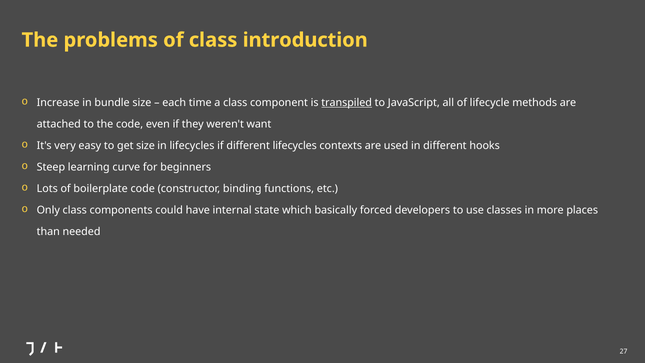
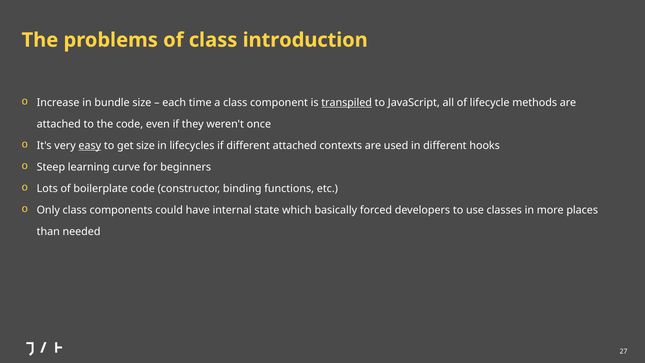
want: want -> once
easy underline: none -> present
different lifecycles: lifecycles -> attached
